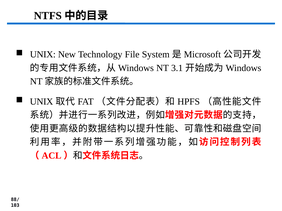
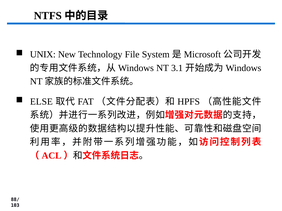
UNIX at (42, 102): UNIX -> ELSE
